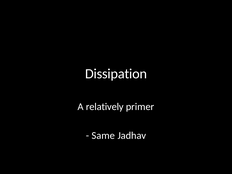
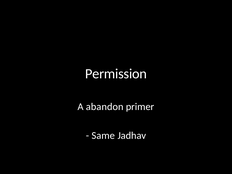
Dissipation: Dissipation -> Permission
relatively: relatively -> abandon
